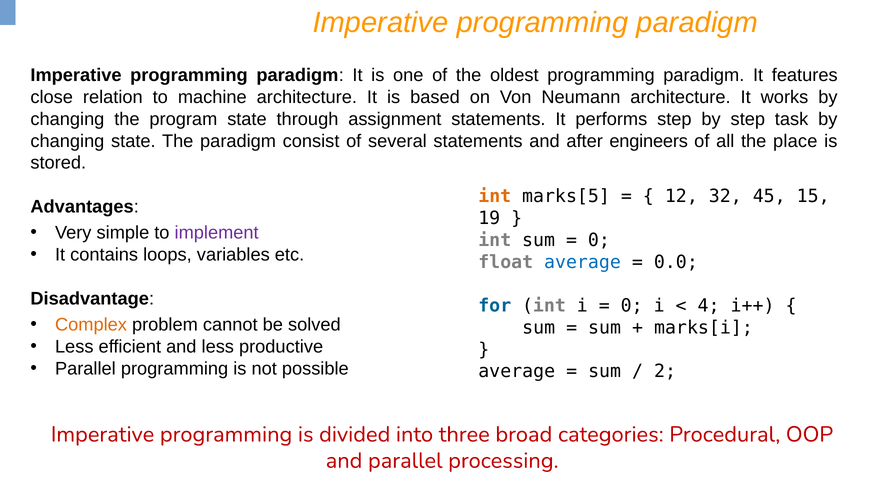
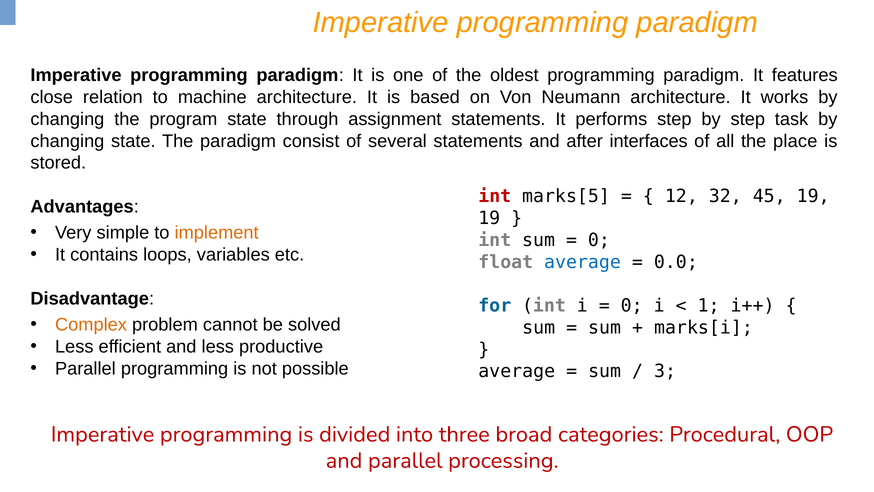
engineers: engineers -> interfaces
int at (495, 196) colour: orange -> red
45 15: 15 -> 19
implement colour: purple -> orange
4: 4 -> 1
2: 2 -> 3
